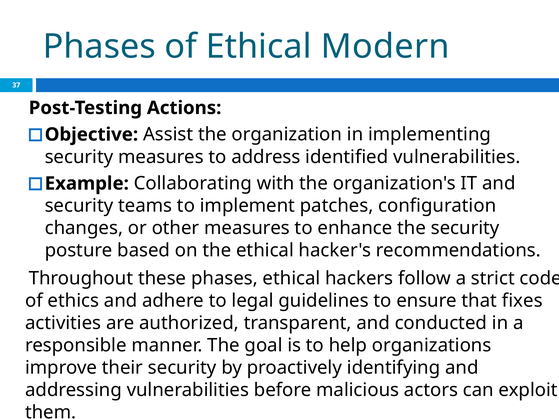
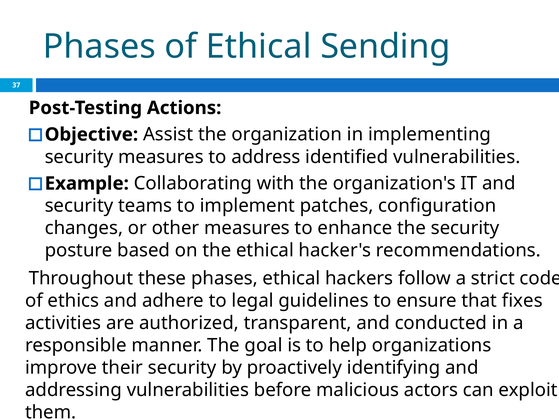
Modern: Modern -> Sending
